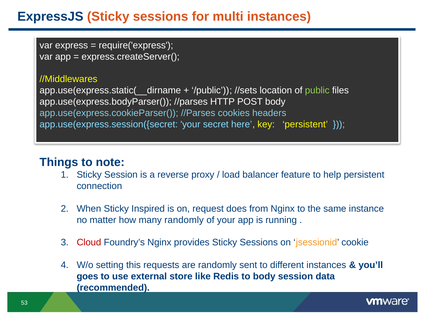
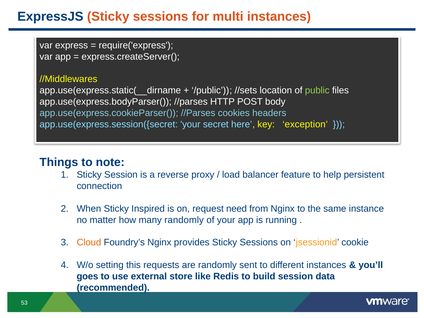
key persistent: persistent -> exception
does: does -> need
Cloud colour: red -> orange
to body: body -> build
